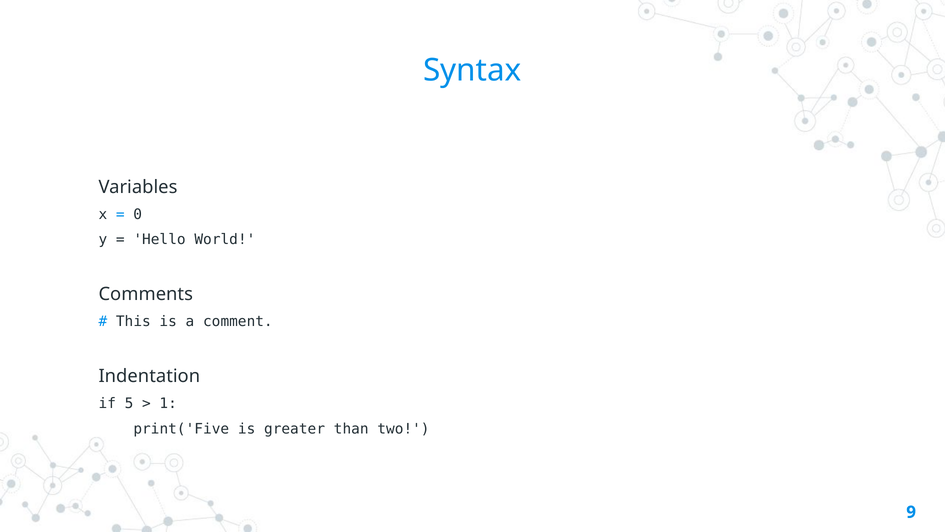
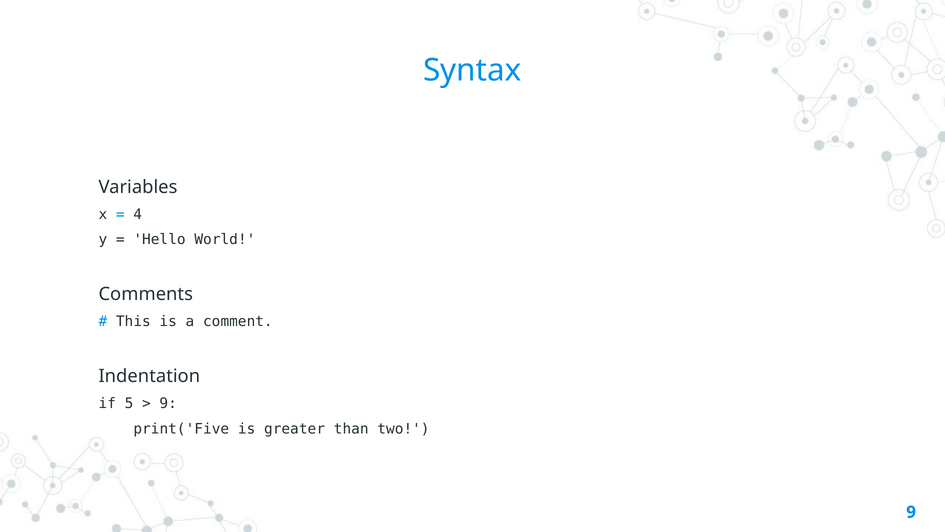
0: 0 -> 4
1 at (168, 403): 1 -> 9
